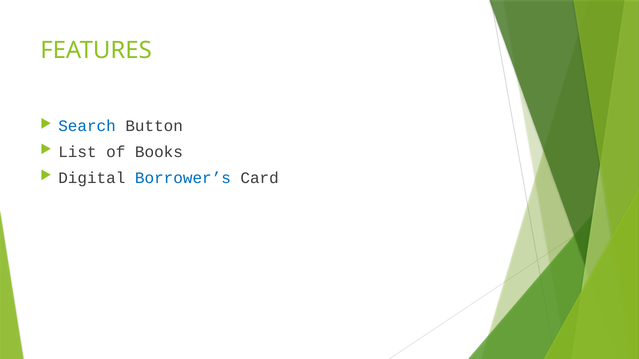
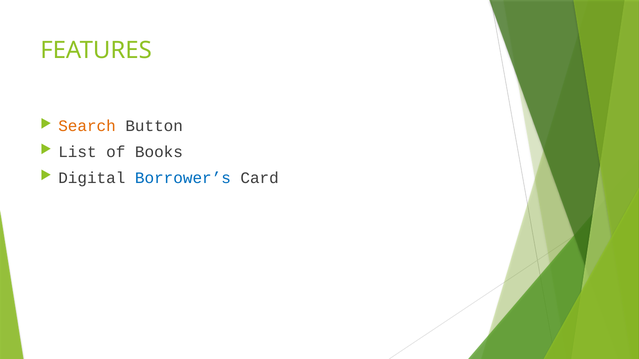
Search colour: blue -> orange
